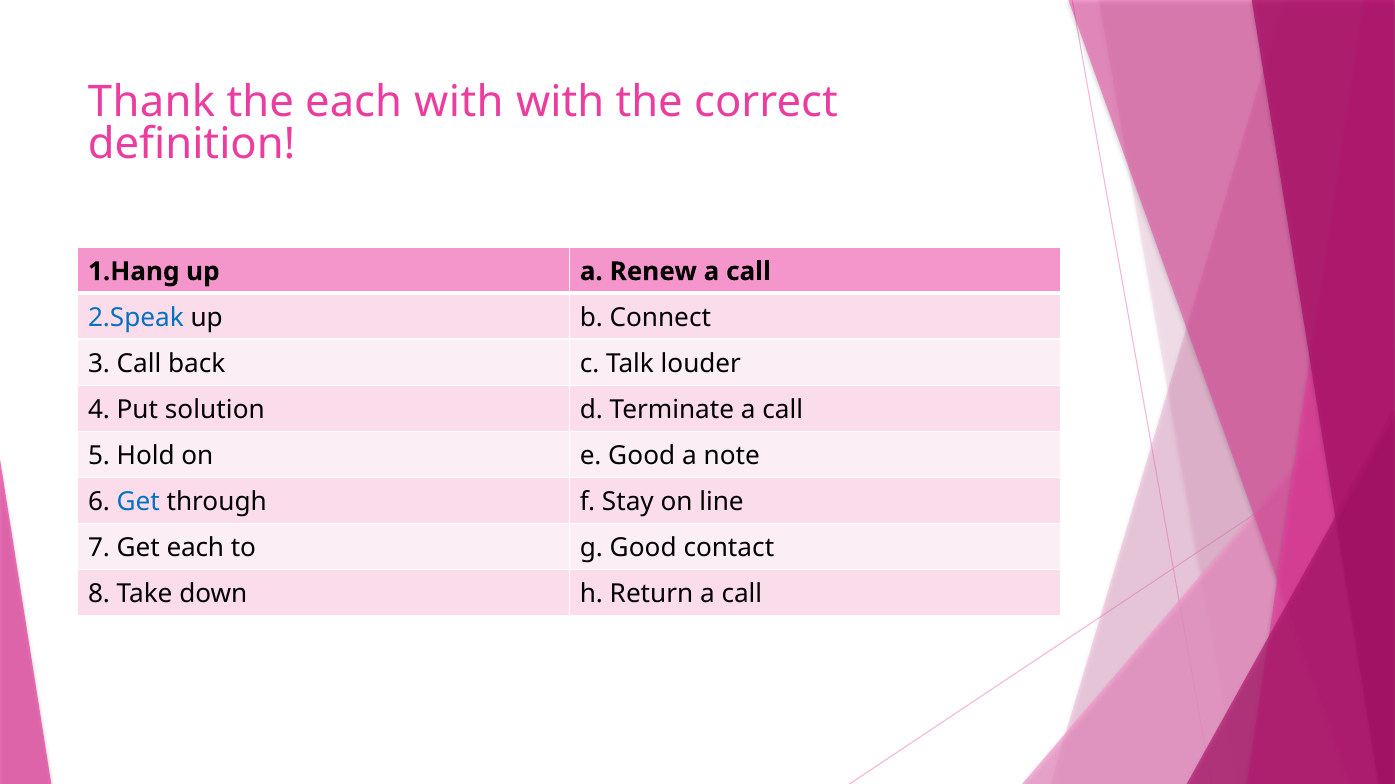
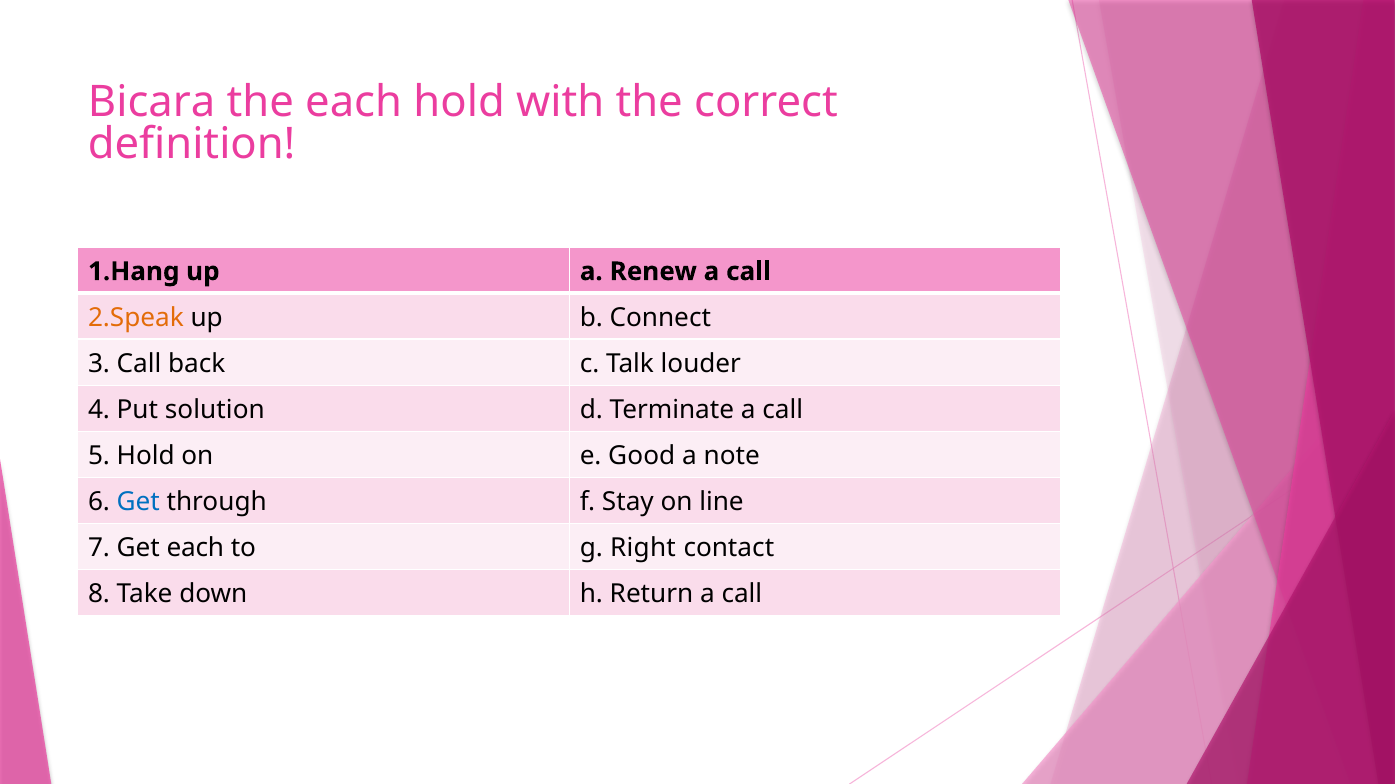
Thank: Thank -> Bicara
each with: with -> hold
2.Speak colour: blue -> orange
g Good: Good -> Right
